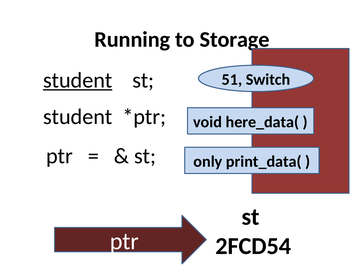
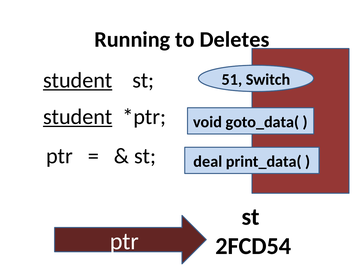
Storage: Storage -> Deletes
student at (78, 117) underline: none -> present
here_data(: here_data( -> goto_data(
only: only -> deal
